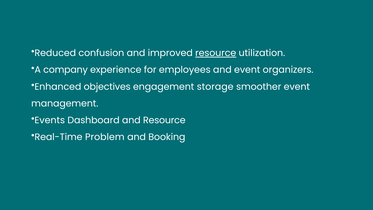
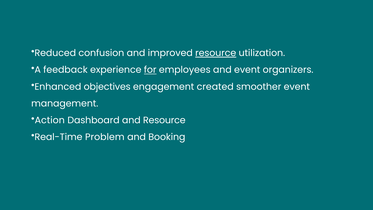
company: company -> feedback
for underline: none -> present
storage: storage -> created
Events: Events -> Action
